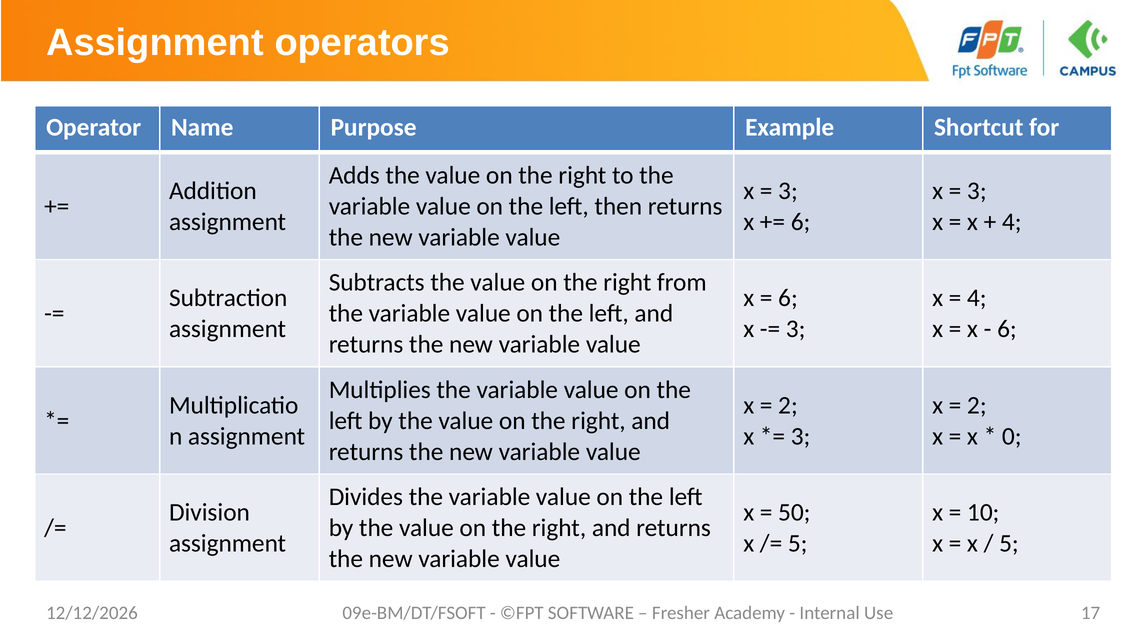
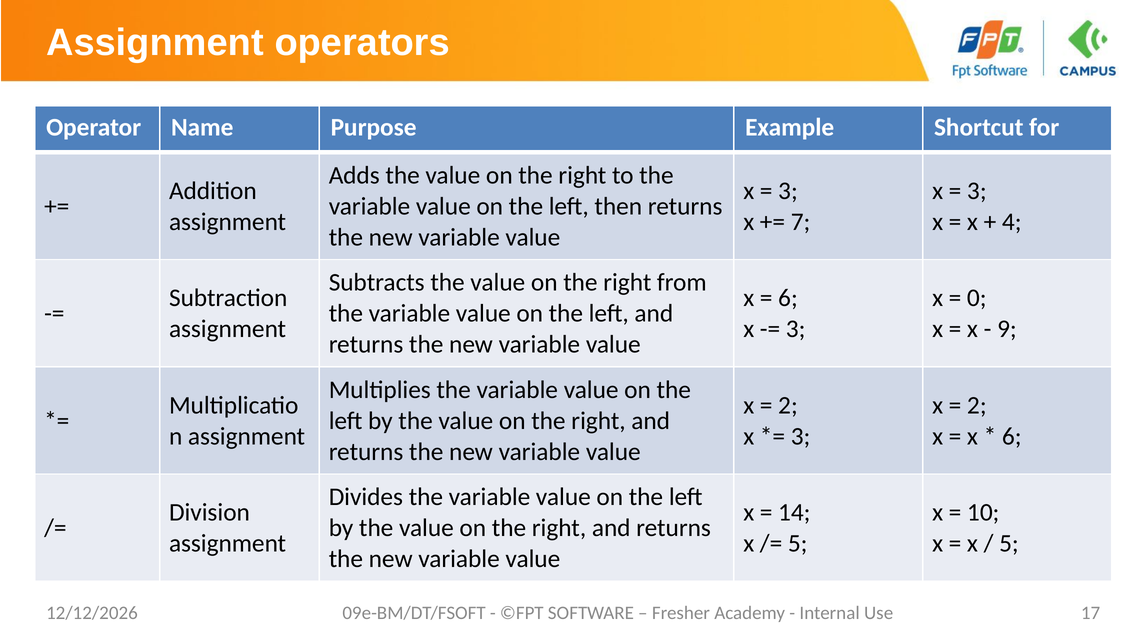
6 at (801, 222): 6 -> 7
4 at (977, 298): 4 -> 0
6 at (1007, 329): 6 -> 9
0 at (1012, 436): 0 -> 6
50: 50 -> 14
